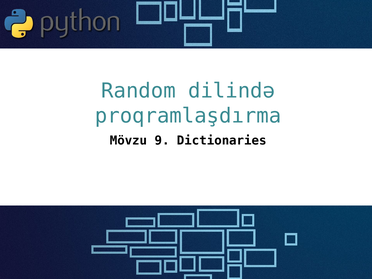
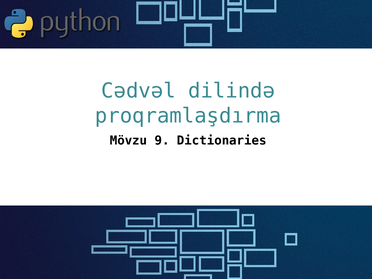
Random: Random -> Cədvəl
